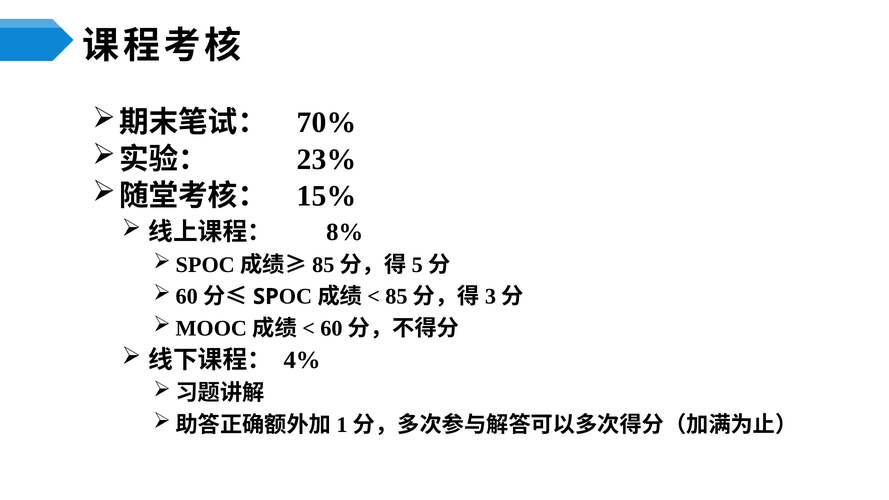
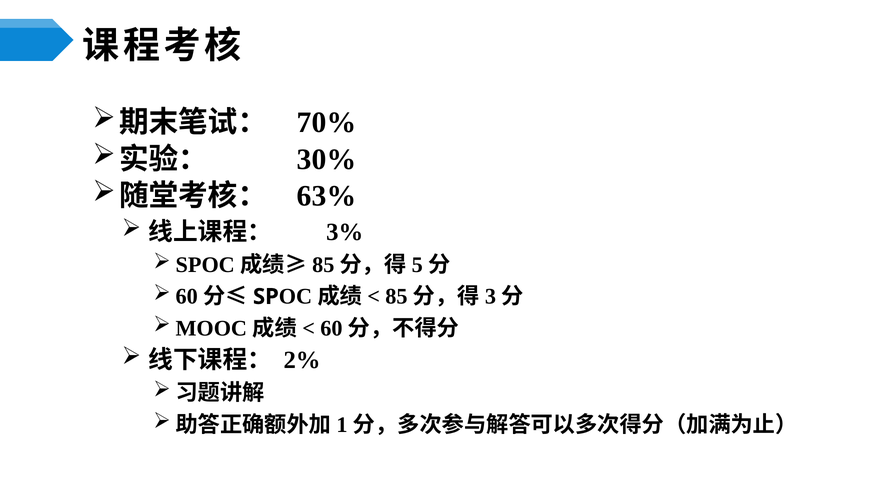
23%: 23% -> 30%
15%: 15% -> 63%
8%: 8% -> 3%
4%: 4% -> 2%
